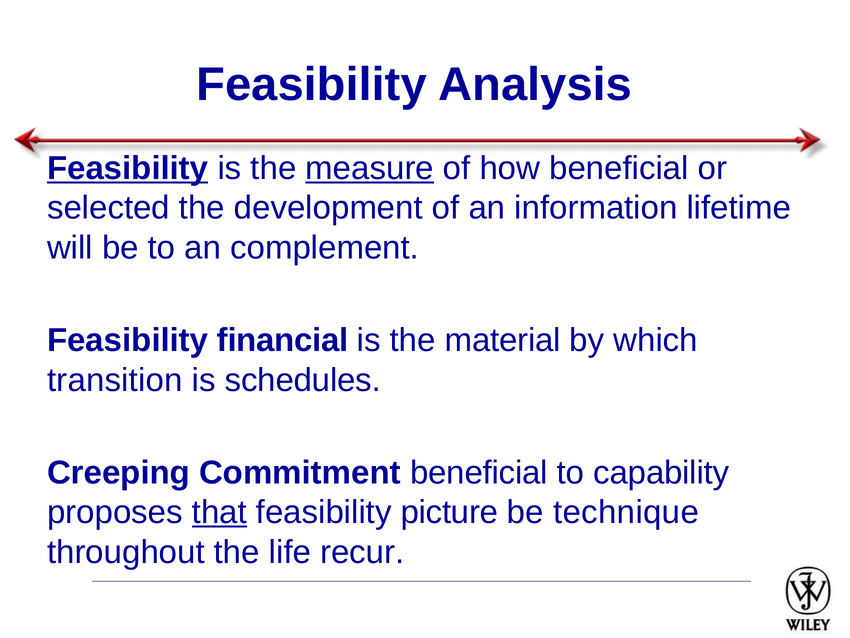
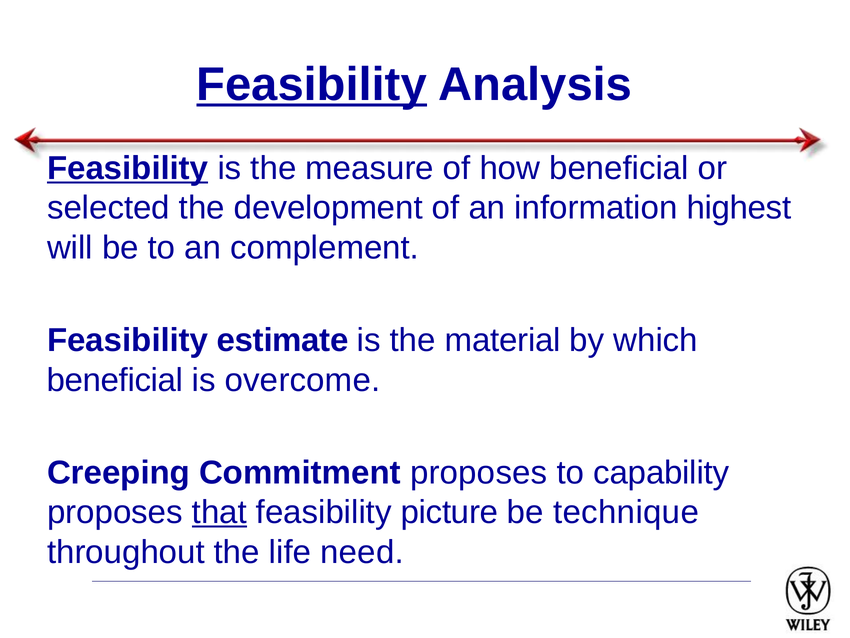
Feasibility at (312, 85) underline: none -> present
measure underline: present -> none
lifetime: lifetime -> highest
financial: financial -> estimate
transition at (115, 380): transition -> beneficial
schedules: schedules -> overcome
Commitment beneficial: beneficial -> proposes
recur: recur -> need
